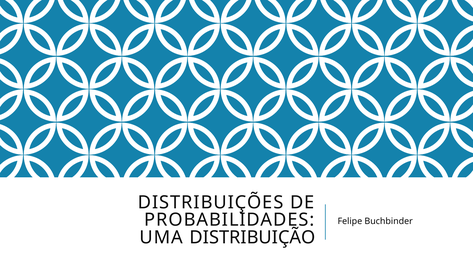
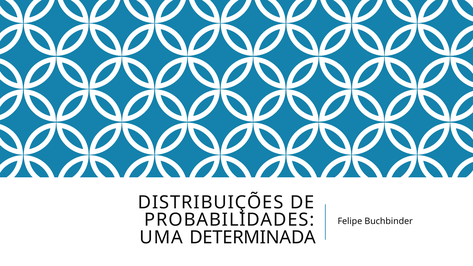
DISTRIBUIÇÃO: DISTRIBUIÇÃO -> DETERMINADA
